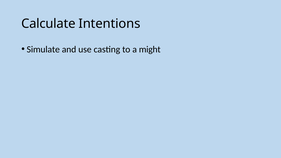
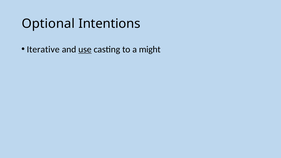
Calculate: Calculate -> Optional
Simulate: Simulate -> Iterative
use underline: none -> present
